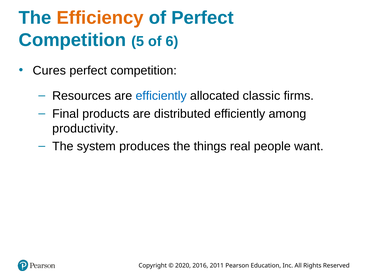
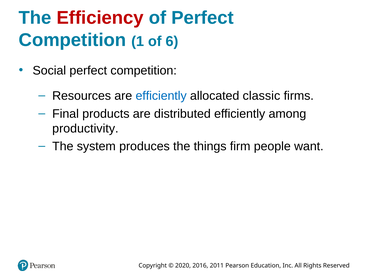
Efficiency colour: orange -> red
5: 5 -> 1
Cures: Cures -> Social
real: real -> firm
